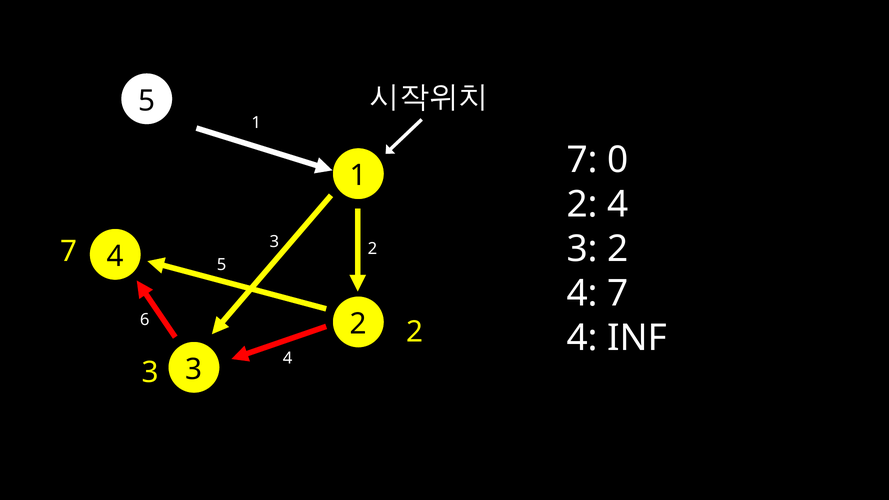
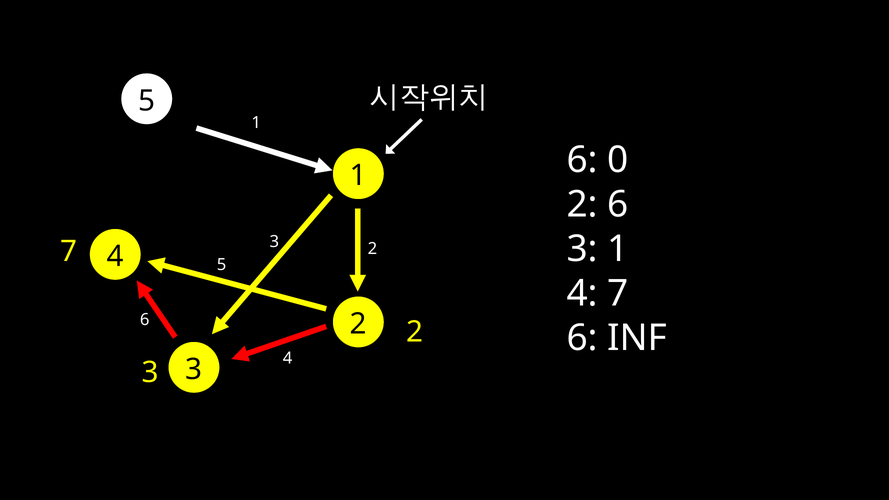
7 at (582, 160): 7 -> 6
4 at (618, 205): 4 -> 6
2 at (618, 249): 2 -> 1
4 at (582, 338): 4 -> 6
